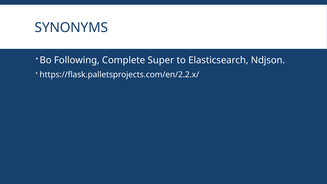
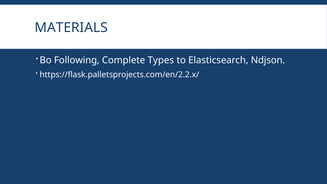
SYNONYMS: SYNONYMS -> MATERIALS
Super: Super -> Types
